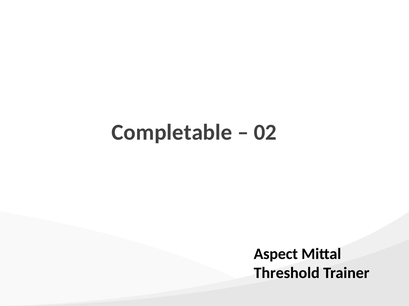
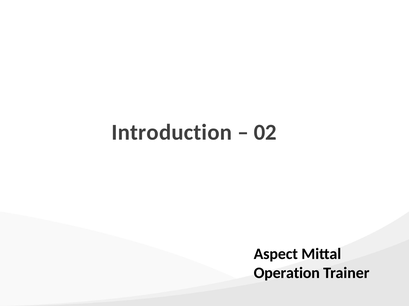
Completable: Completable -> Introduction
Threshold: Threshold -> Operation
